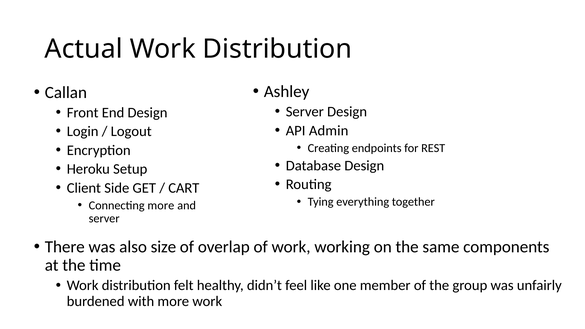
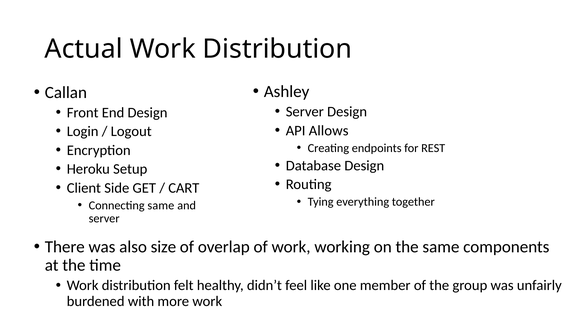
Admin: Admin -> Allows
Connecting more: more -> same
